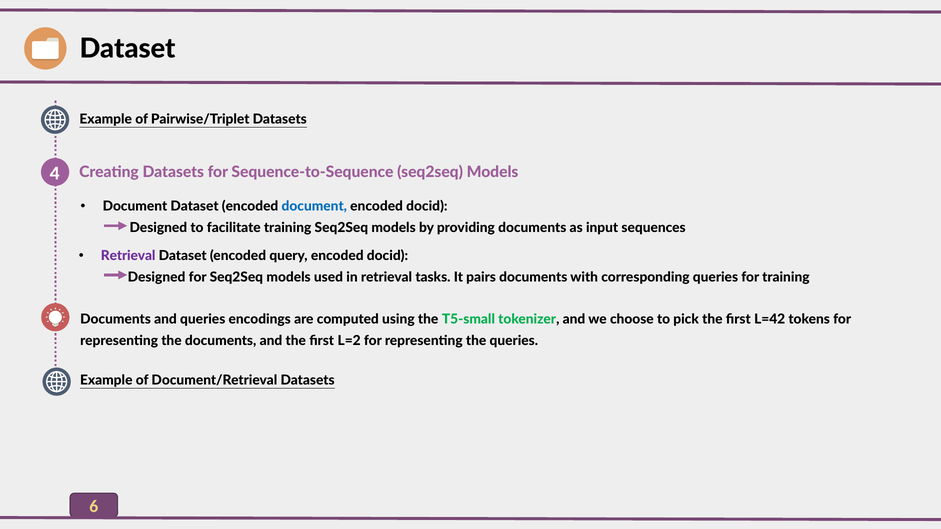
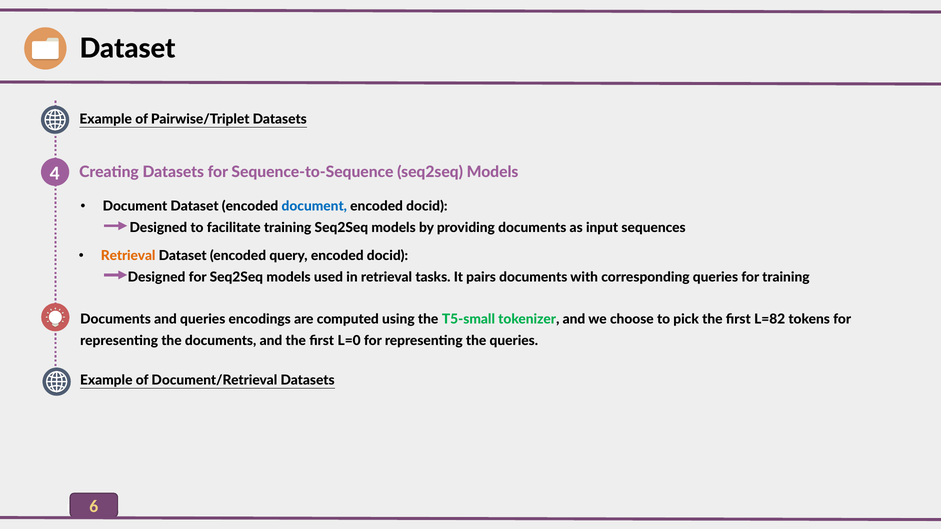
Retrieval at (128, 256) colour: purple -> orange
L=42: L=42 -> L=82
L=2: L=2 -> L=0
